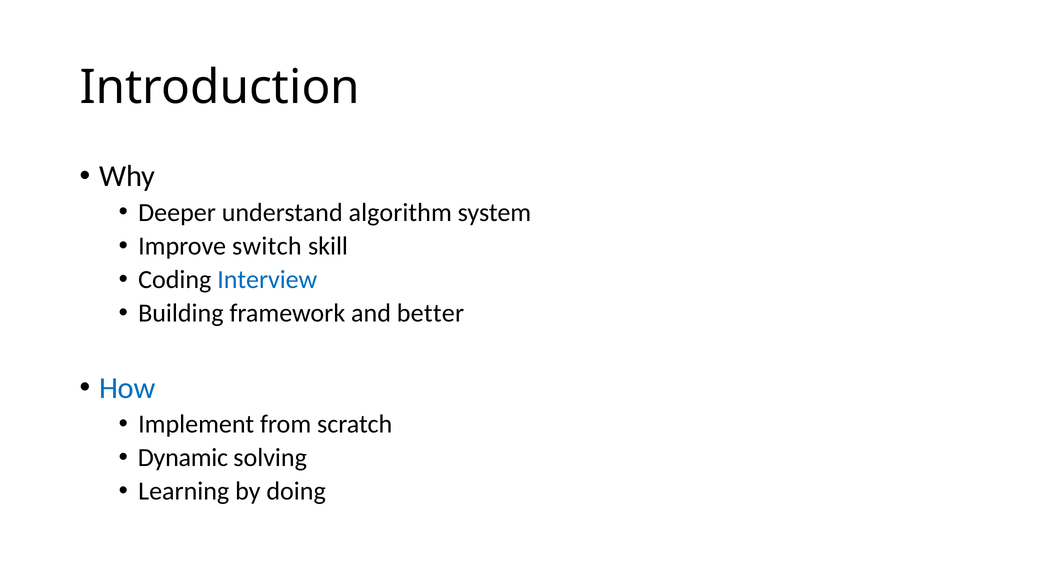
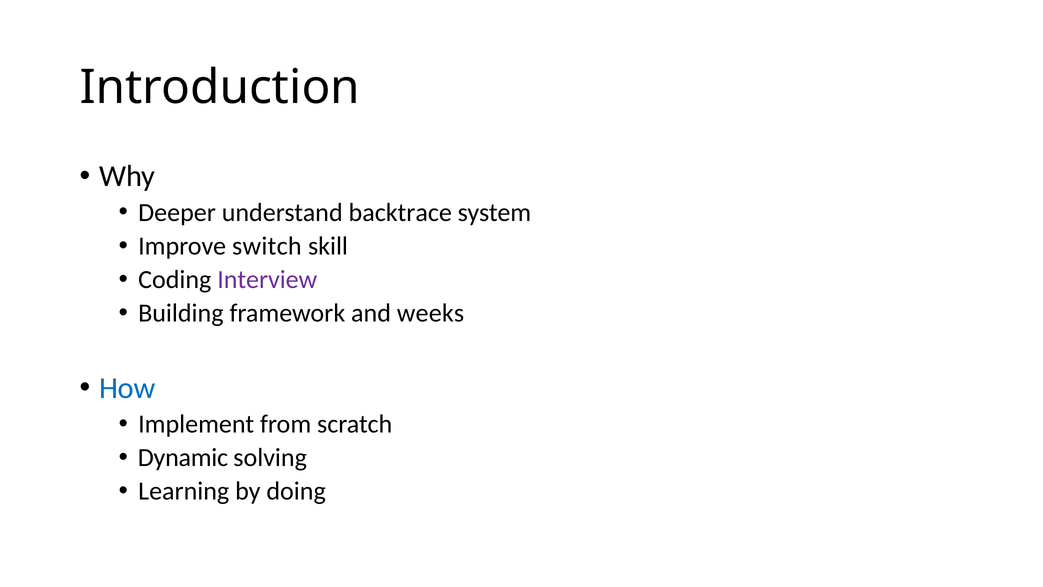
algorithm: algorithm -> backtrace
Interview colour: blue -> purple
better: better -> weeks
